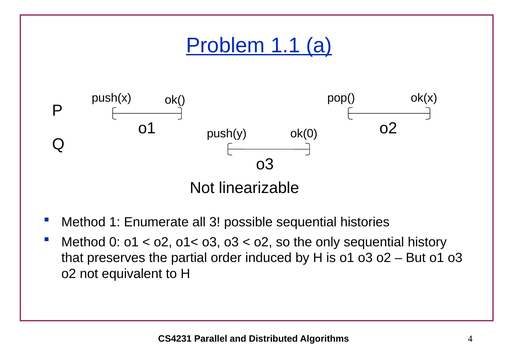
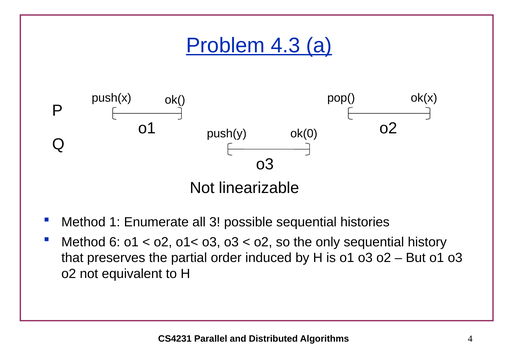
1.1: 1.1 -> 4.3
0: 0 -> 6
